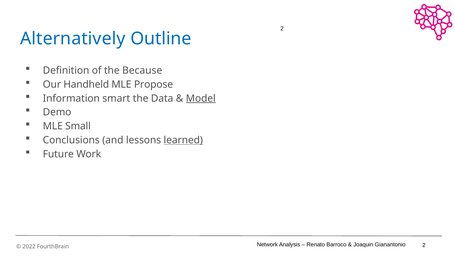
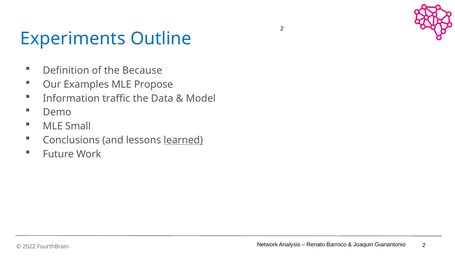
Alternatively: Alternatively -> Experiments
Handheld: Handheld -> Examples
smart: smart -> traffic
Model underline: present -> none
